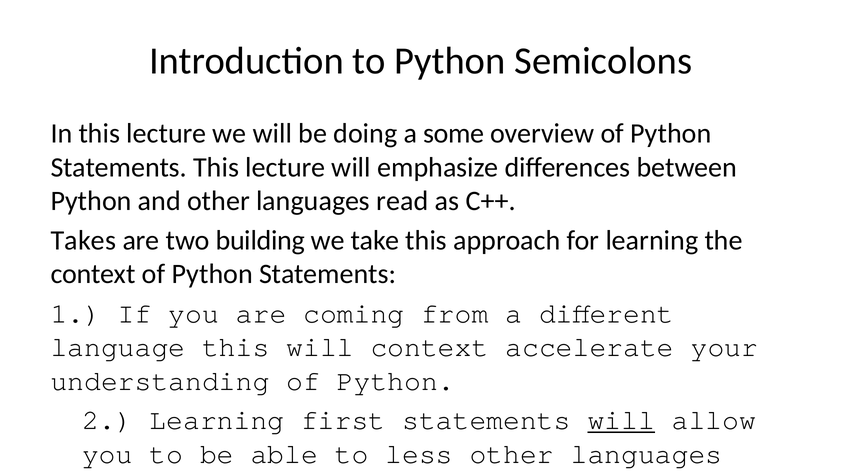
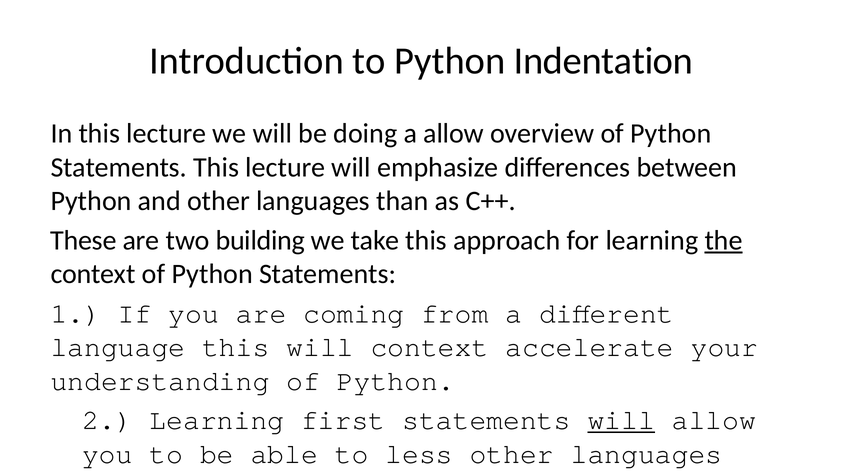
to Python Semicolons: Semicolons -> Indentation
a some: some -> allow
languages read: read -> than
Takes at (83, 240): Takes -> These
the at (724, 240) underline: none -> present
